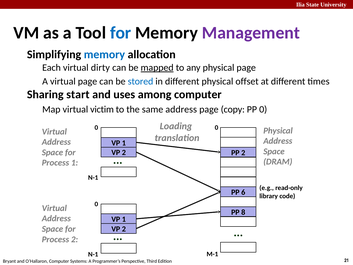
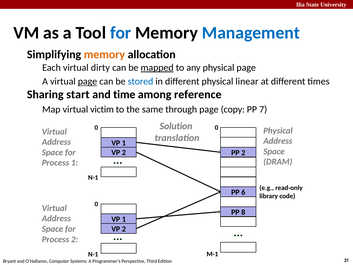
Management colour: purple -> blue
memory at (104, 54) colour: blue -> orange
page at (88, 81) underline: none -> present
offset: offset -> linear
uses: uses -> time
among computer: computer -> reference
same address: address -> through
PP 0: 0 -> 7
Loading: Loading -> Solution
